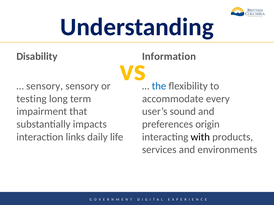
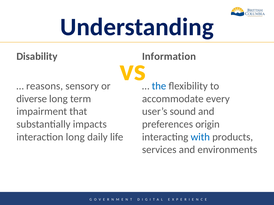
sensory at (45, 86): sensory -> reasons
testing: testing -> diverse
interaction links: links -> long
with colour: black -> blue
